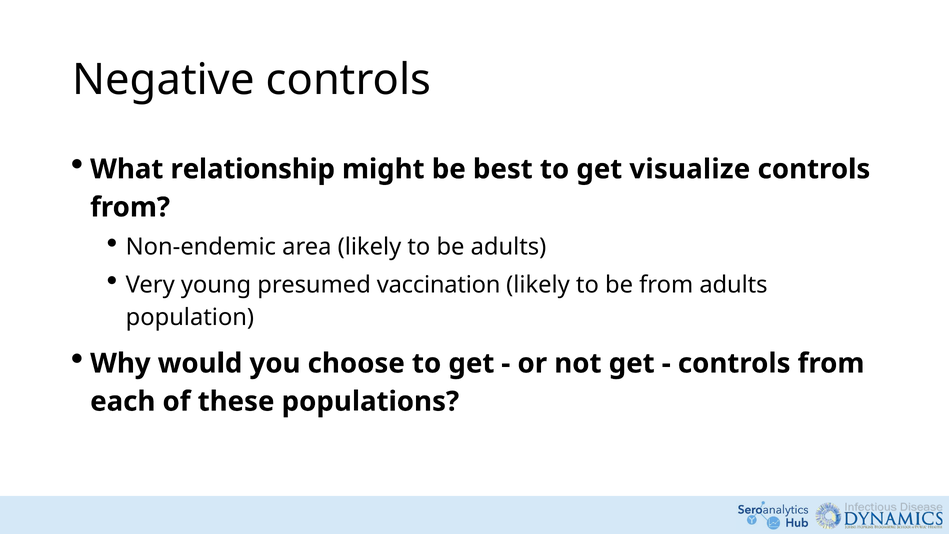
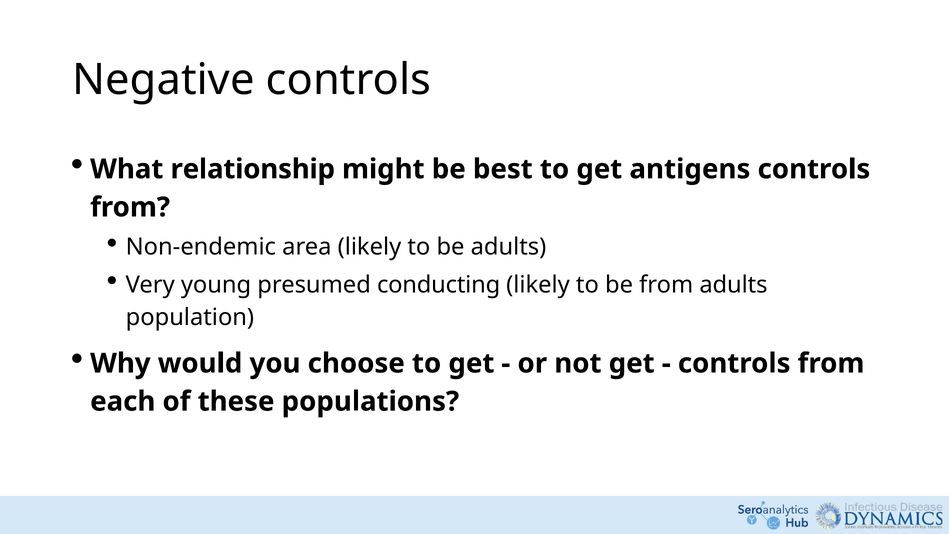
visualize: visualize -> antigens
vaccination: vaccination -> conducting
